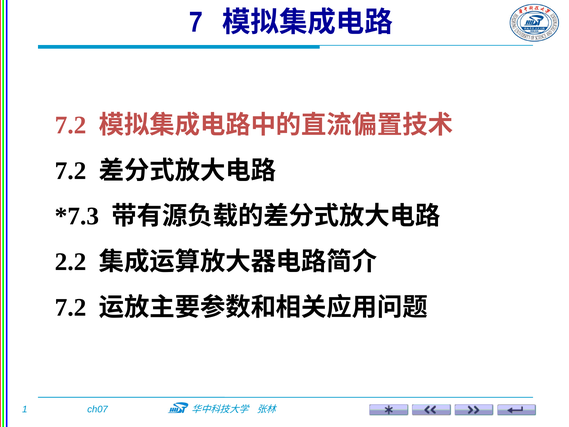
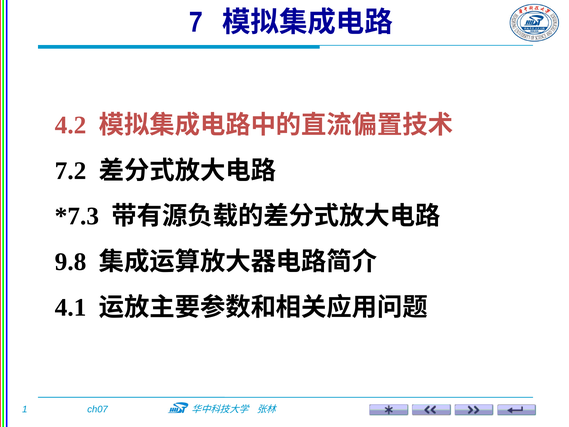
7.2 at (71, 125): 7.2 -> 4.2
2.2: 2.2 -> 9.8
7.2 at (71, 307): 7.2 -> 4.1
